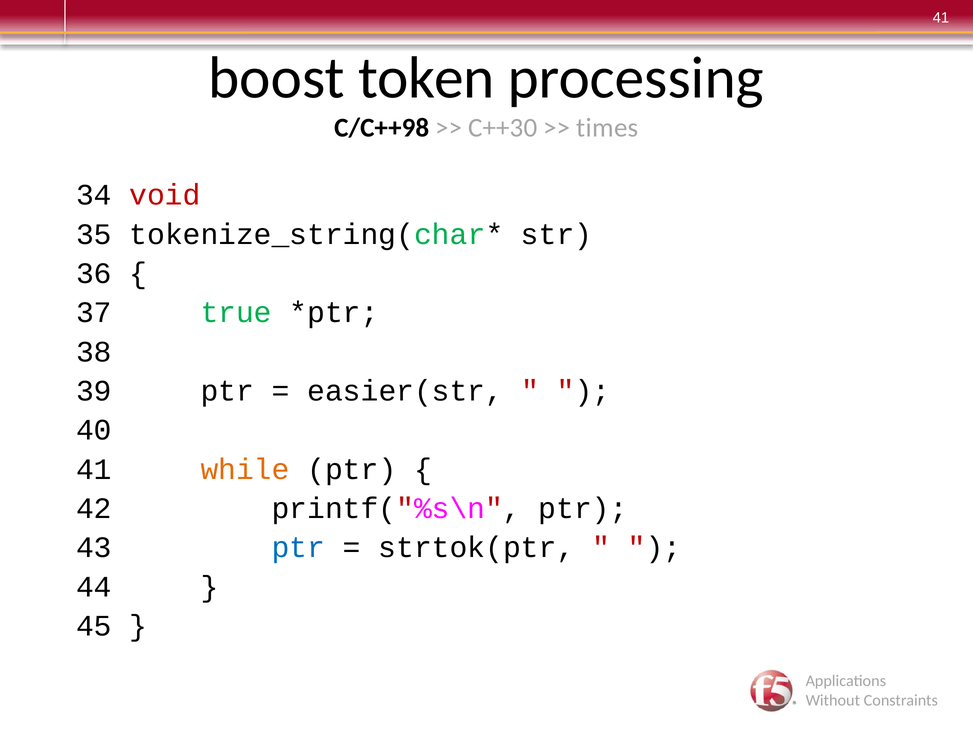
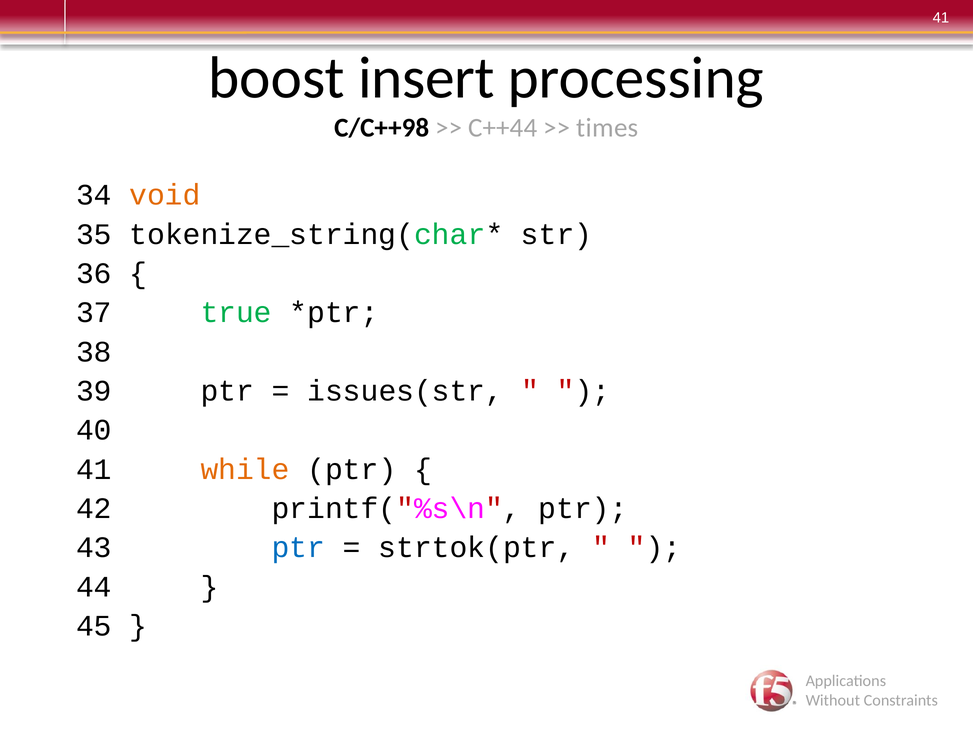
token: token -> insert
C++30: C++30 -> C++44
void colour: red -> orange
easier(str: easier(str -> issues(str
